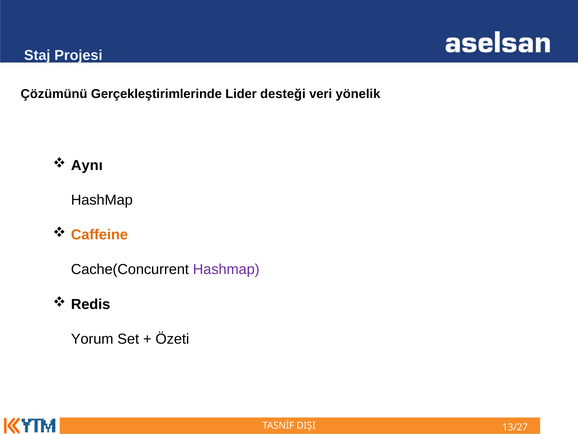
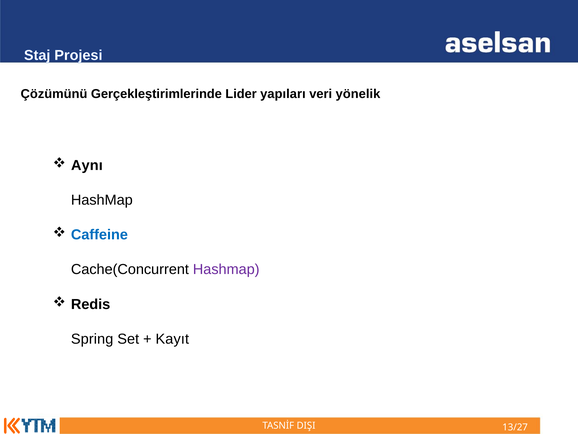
desteği: desteği -> yapıları
Caffeine colour: orange -> blue
Yorum: Yorum -> Spring
Özeti: Özeti -> Kayıt
